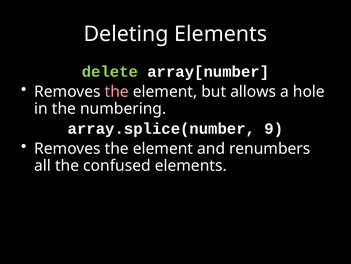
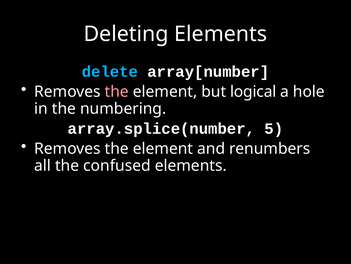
delete colour: light green -> light blue
allows: allows -> logical
9: 9 -> 5
